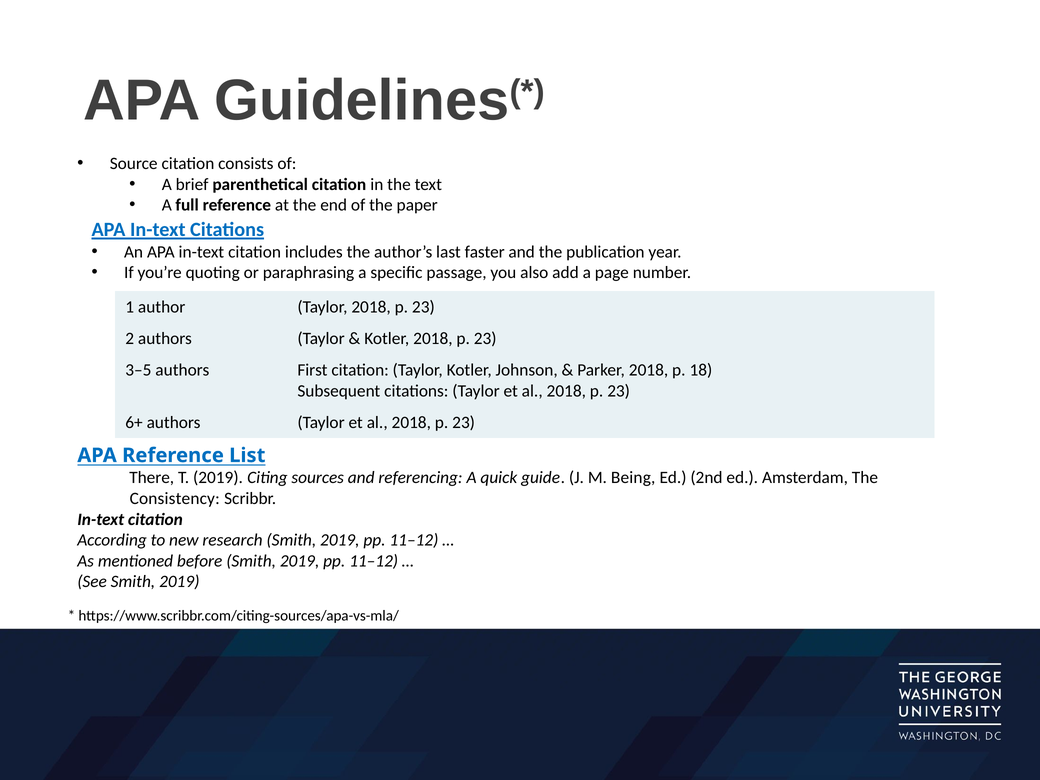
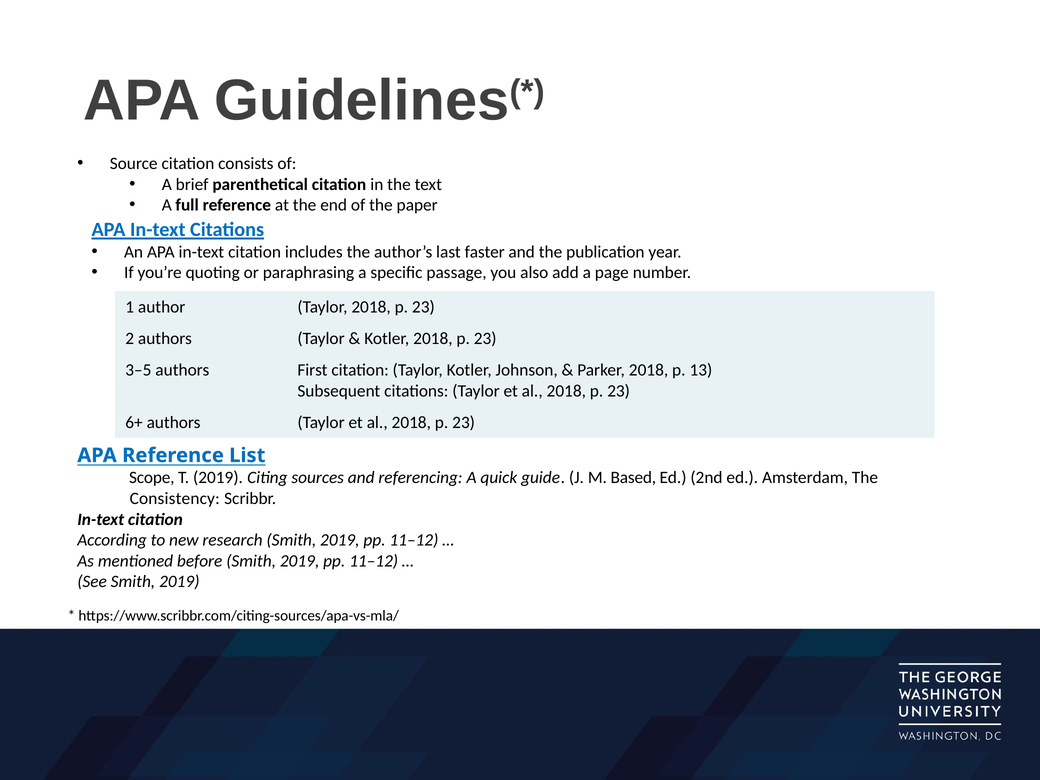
18: 18 -> 13
There: There -> Scope
Being: Being -> Based
